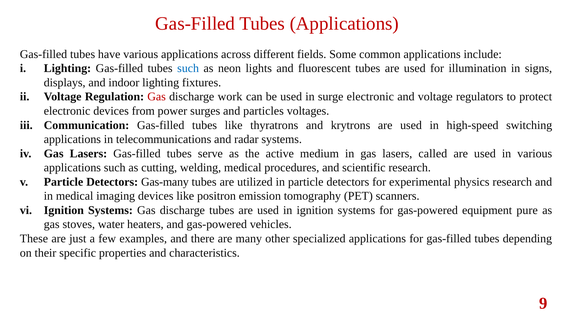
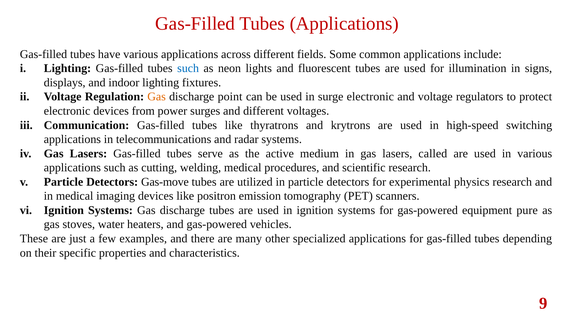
Gas at (157, 97) colour: red -> orange
work: work -> point
and particles: particles -> different
Gas-many: Gas-many -> Gas-move
